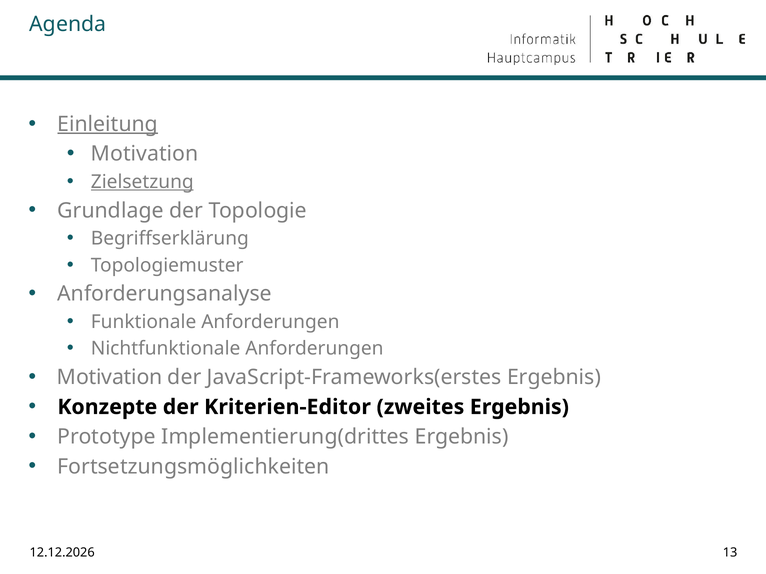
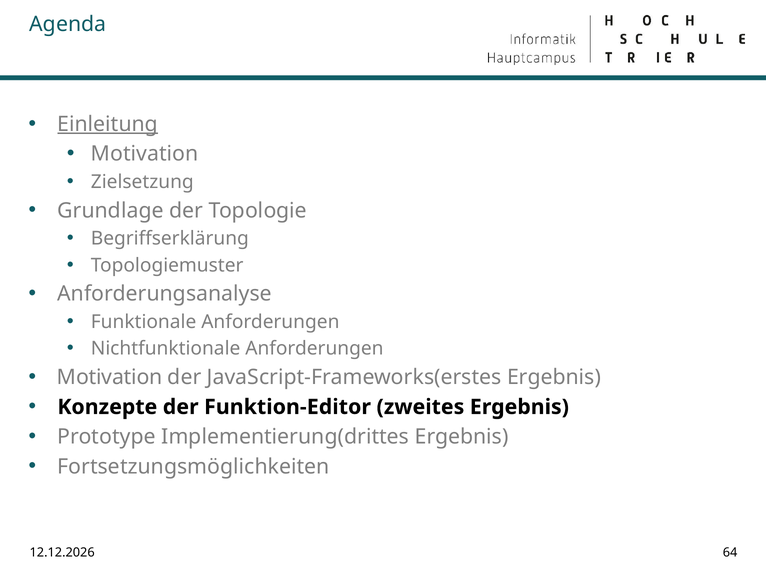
Zielsetzung underline: present -> none
Kriterien-Editor: Kriterien-Editor -> Funktion-Editor
13: 13 -> 64
